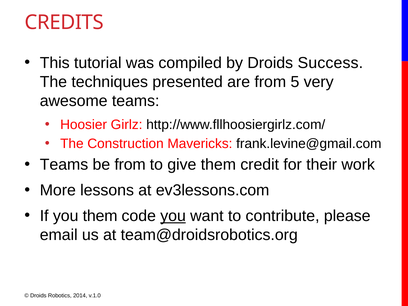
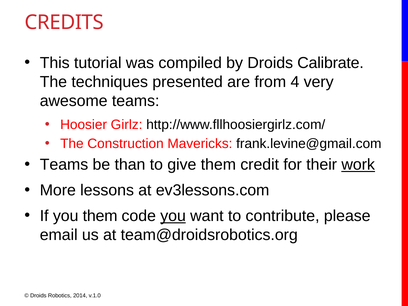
Success: Success -> Calibrate
5: 5 -> 4
be from: from -> than
work underline: none -> present
